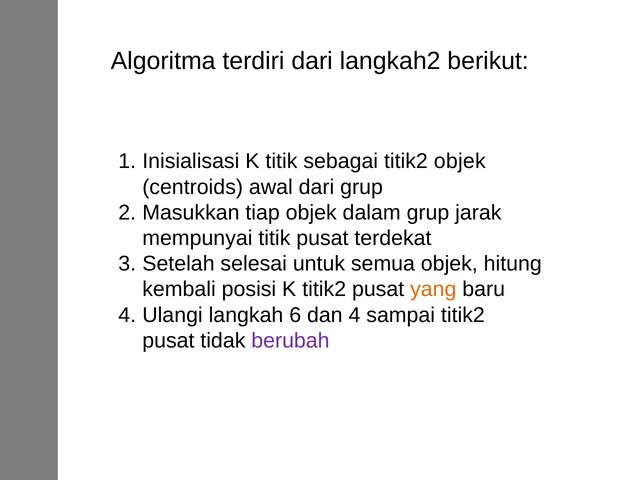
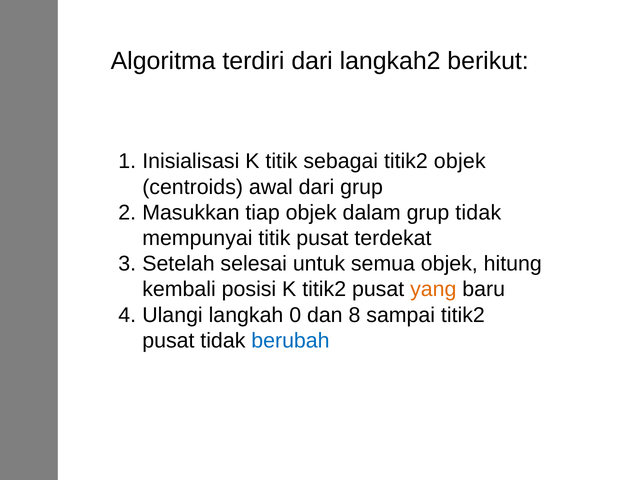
grup jarak: jarak -> tidak
6: 6 -> 0
dan 4: 4 -> 8
berubah colour: purple -> blue
